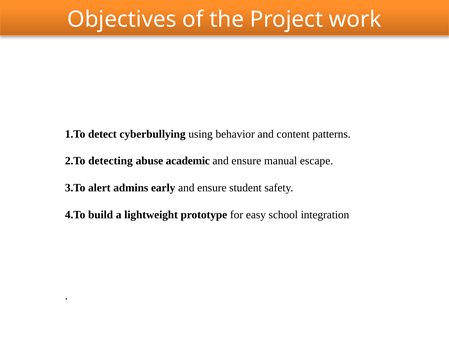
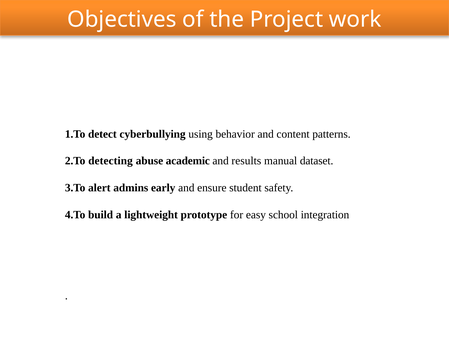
ensure at (246, 161): ensure -> results
escape: escape -> dataset
